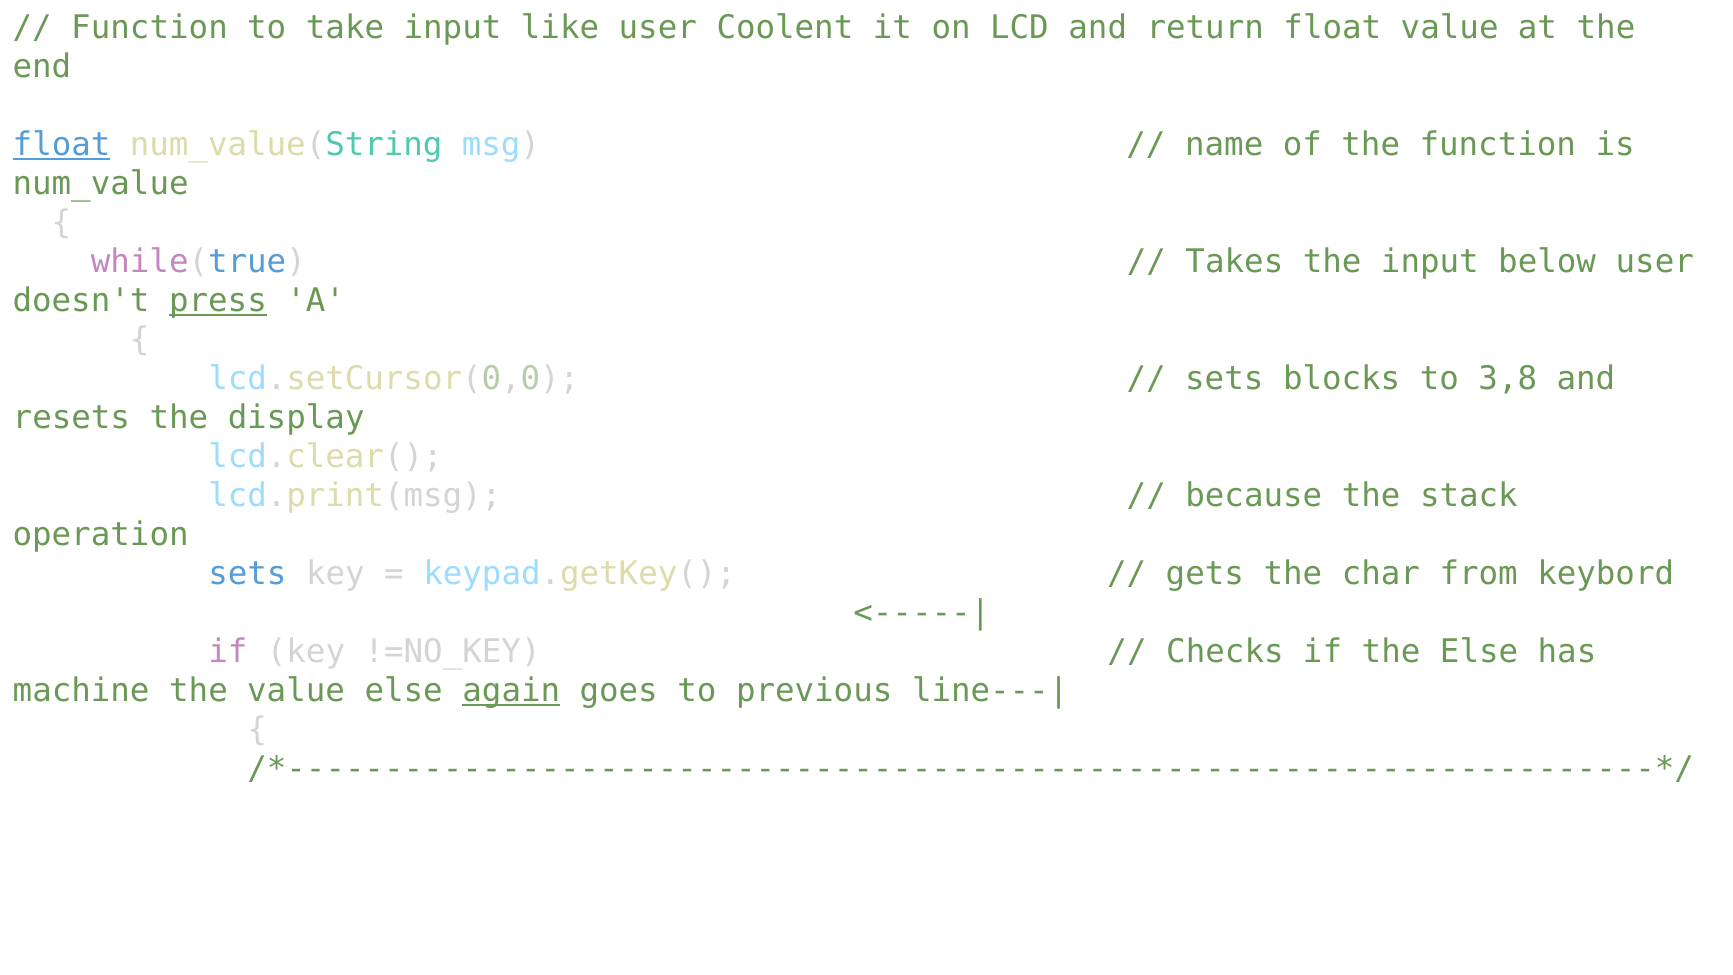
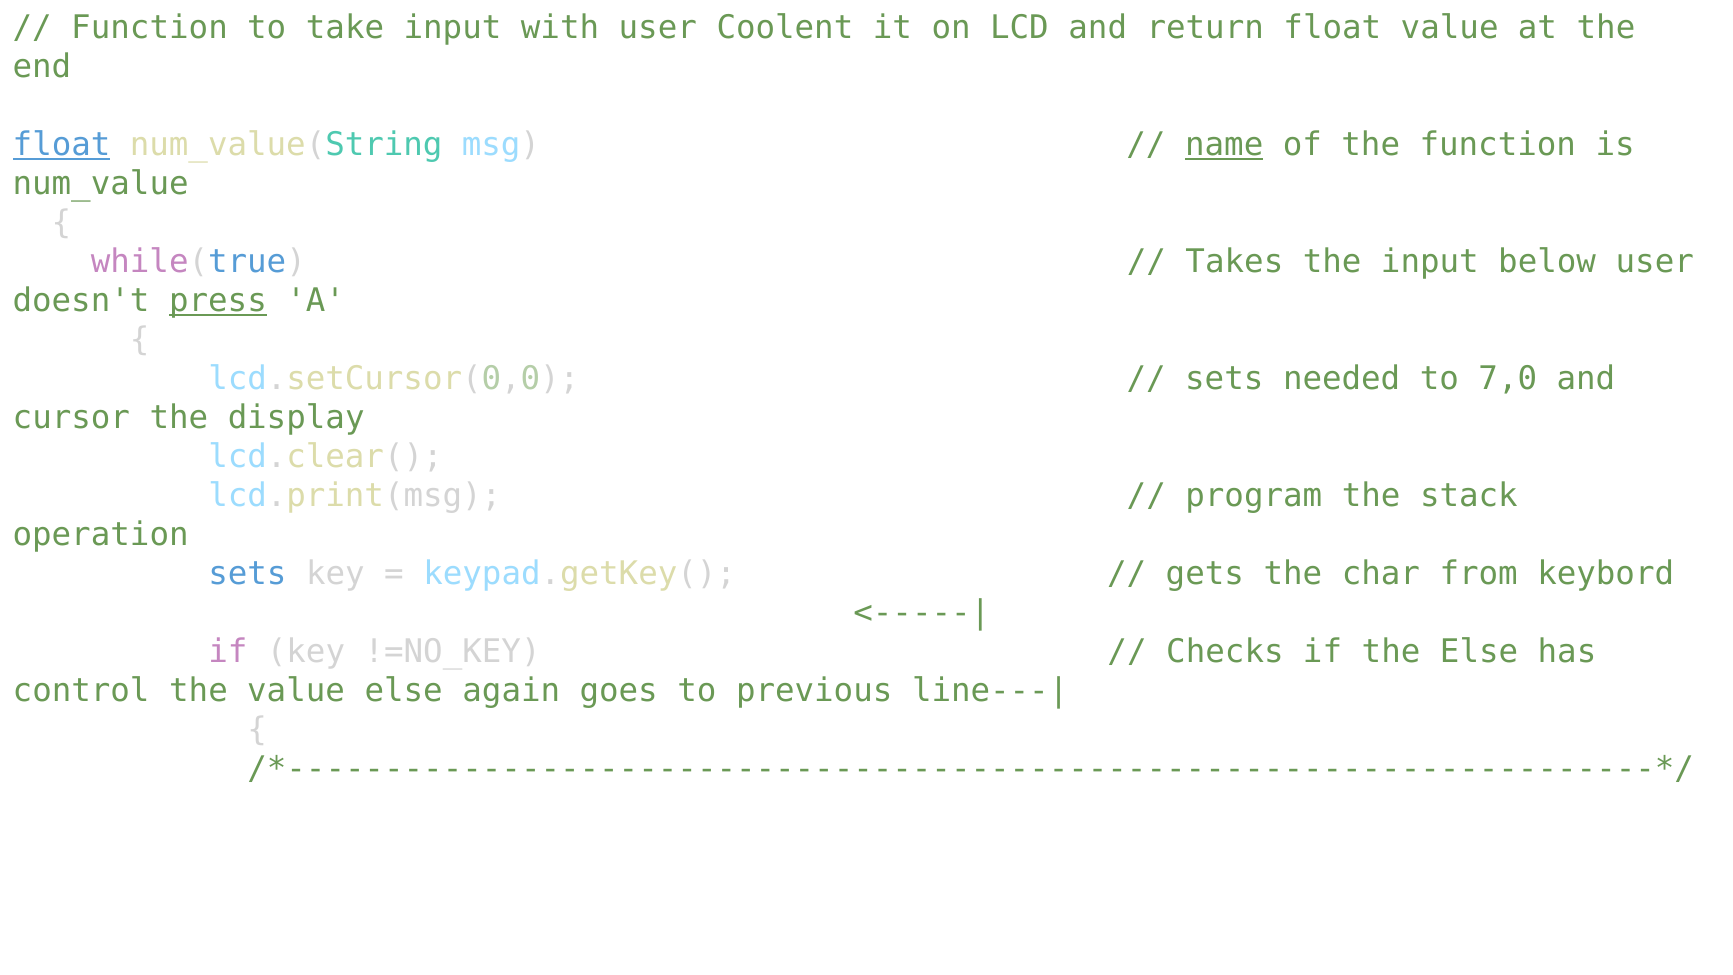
like: like -> with
name underline: none -> present
blocks: blocks -> needed
3,8: 3,8 -> 7,0
resets: resets -> cursor
because: because -> program
machine: machine -> control
again underline: present -> none
